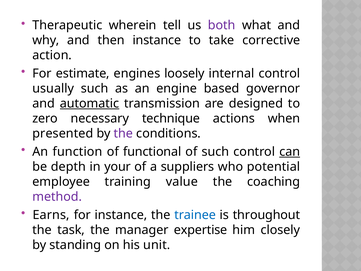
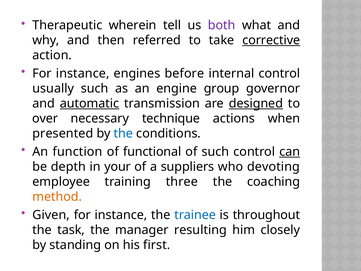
then instance: instance -> referred
corrective underline: none -> present
estimate at (83, 73): estimate -> instance
loosely: loosely -> before
based: based -> group
designed underline: none -> present
zero: zero -> over
the at (123, 133) colour: purple -> blue
potential: potential -> devoting
value: value -> three
method colour: purple -> orange
Earns: Earns -> Given
expertise: expertise -> resulting
unit: unit -> first
